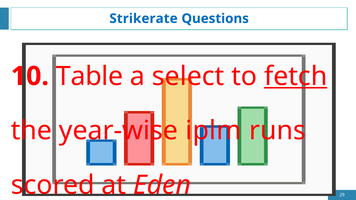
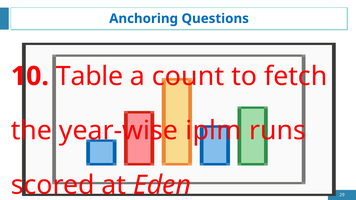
Strikerate: Strikerate -> Anchoring
select: select -> count
fetch underline: present -> none
